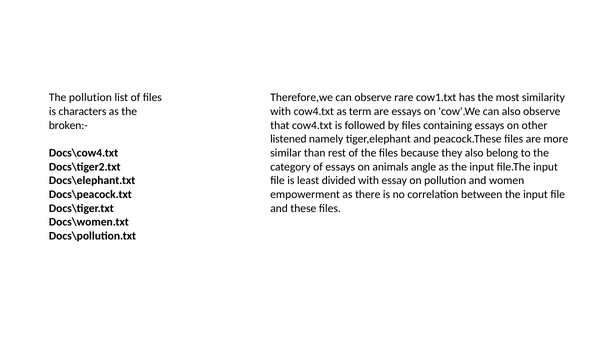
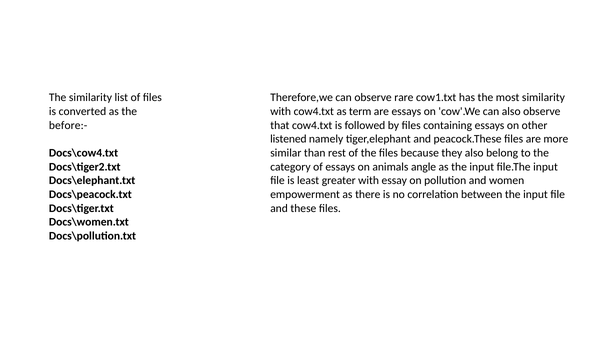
The pollution: pollution -> similarity
characters: characters -> converted
broken:-: broken:- -> before:-
divided: divided -> greater
